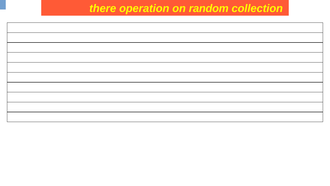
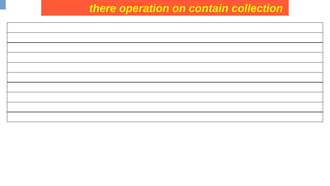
random: random -> contain
